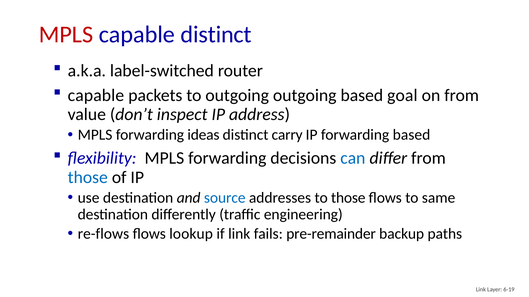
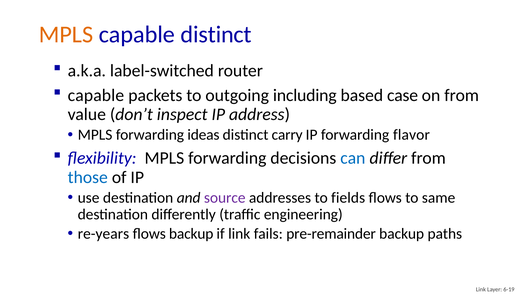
MPLS at (66, 34) colour: red -> orange
outgoing outgoing: outgoing -> including
goal: goal -> case
forwarding based: based -> flavor
source colour: blue -> purple
to those: those -> fields
re-flows: re-flows -> re-years
flows lookup: lookup -> backup
